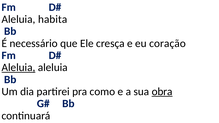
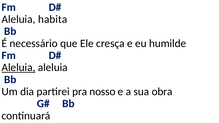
coração: coração -> humilde
como: como -> nosso
obra underline: present -> none
